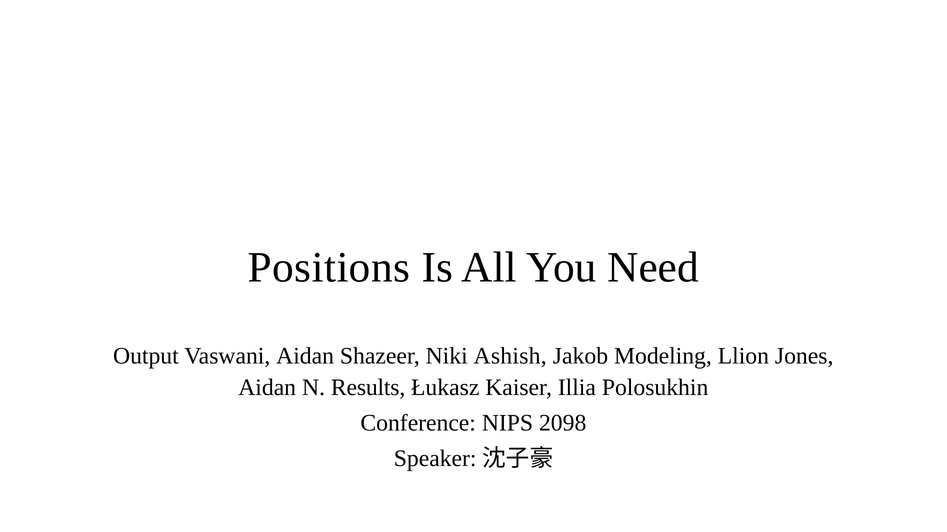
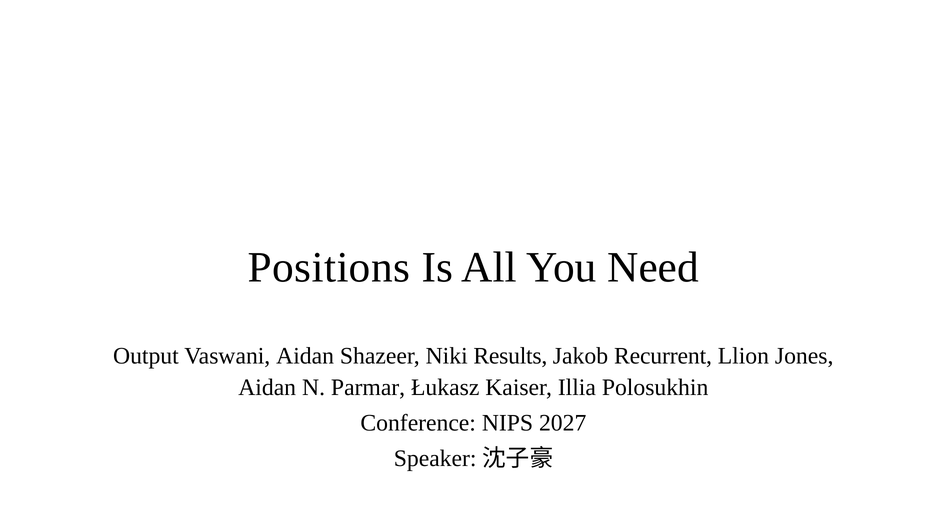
Ashish: Ashish -> Results
Modeling: Modeling -> Recurrent
Results: Results -> Parmar
2098: 2098 -> 2027
